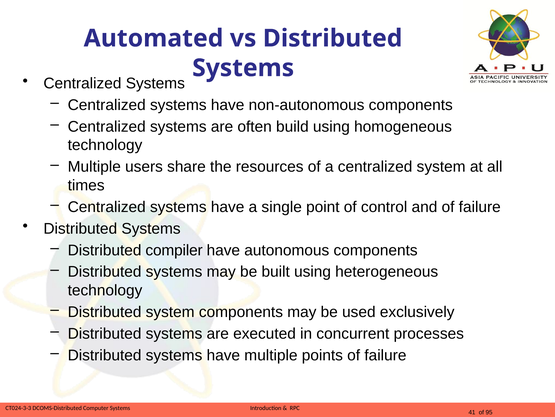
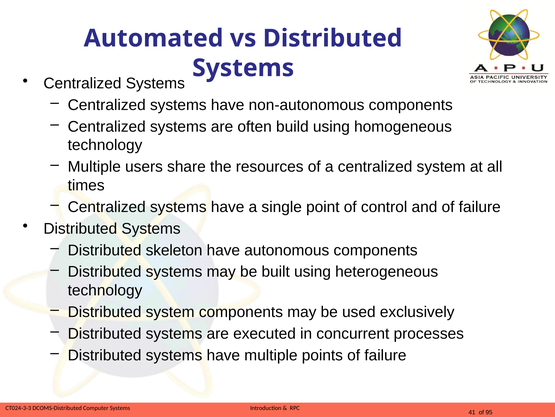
compiler: compiler -> skeleton
